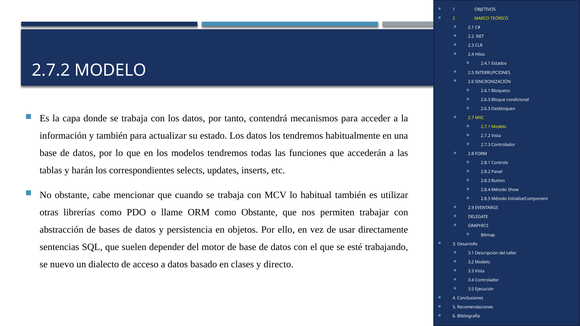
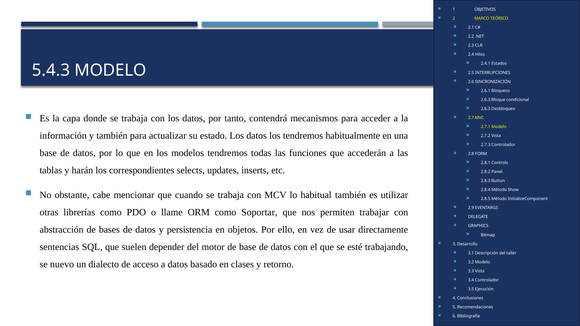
2.7.2 at (51, 70): 2.7.2 -> 5.4.3
como Obstante: Obstante -> Soportar
directo: directo -> retorno
